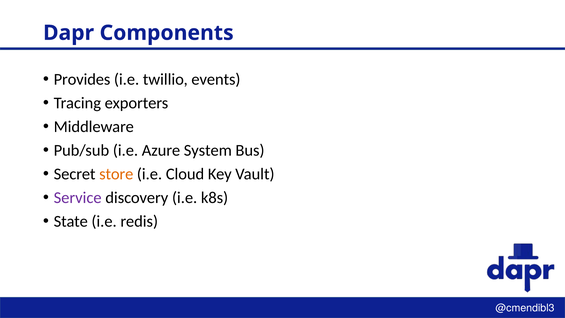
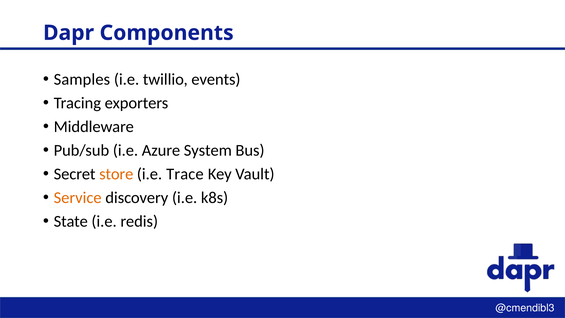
Provides: Provides -> Samples
Cloud: Cloud -> Trace
Service colour: purple -> orange
